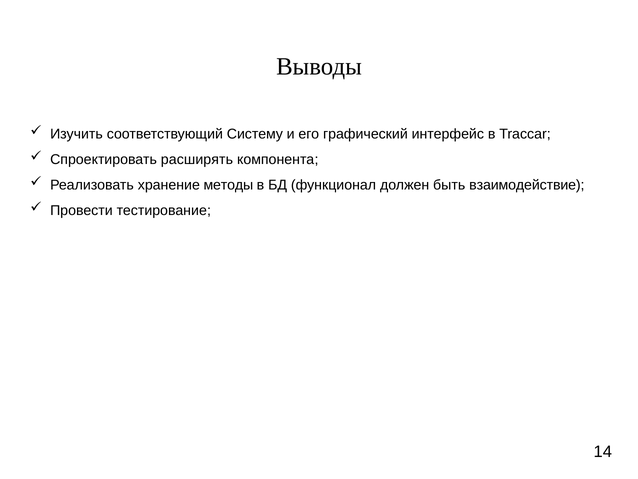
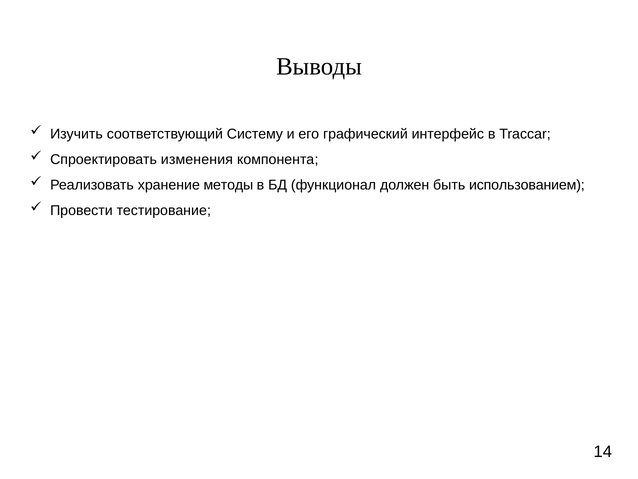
расширять: расширять -> изменения
взаимодействие: взаимодействие -> использованием
